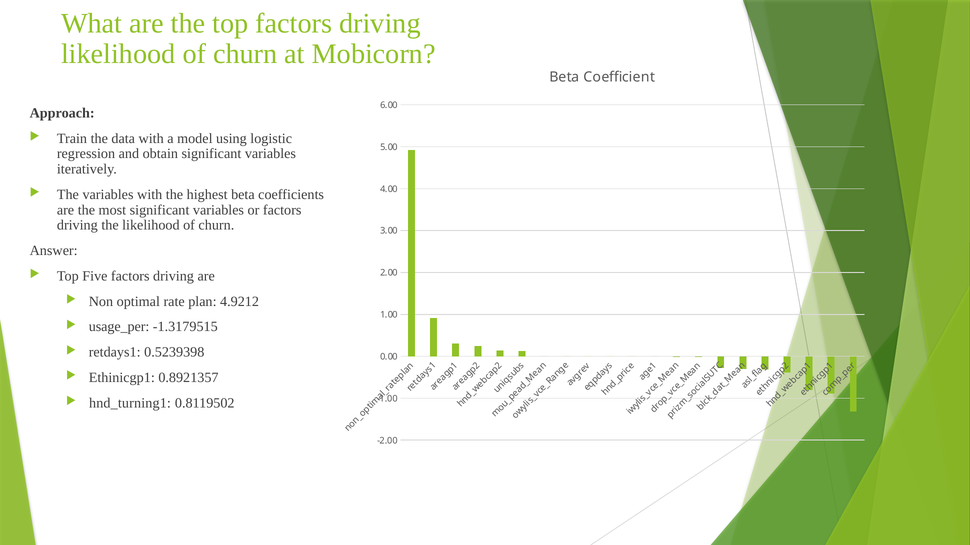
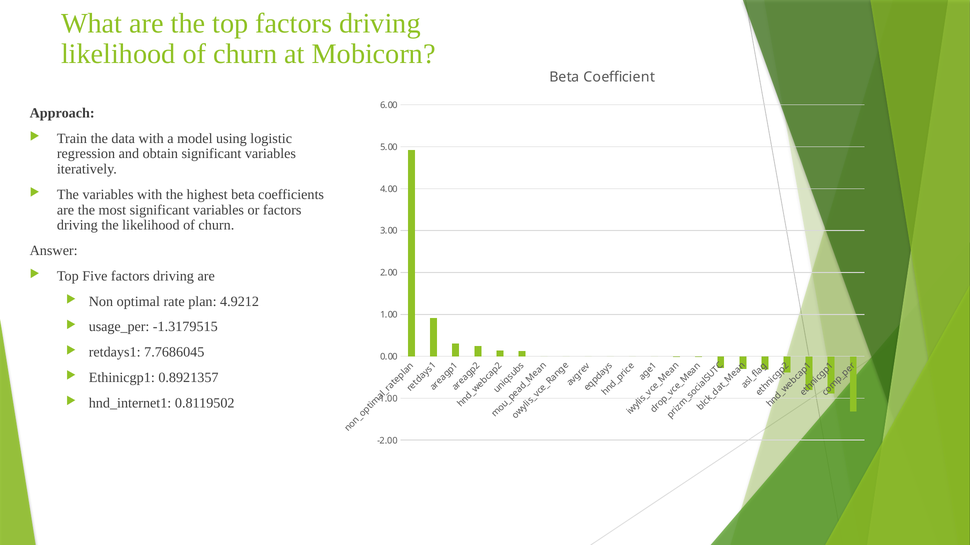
0.5239398: 0.5239398 -> 7.7686045
hnd_turning1: hnd_turning1 -> hnd_internet1
